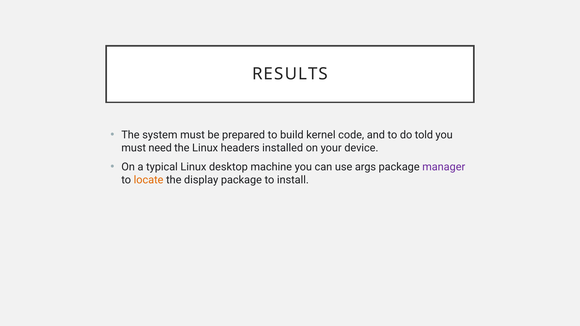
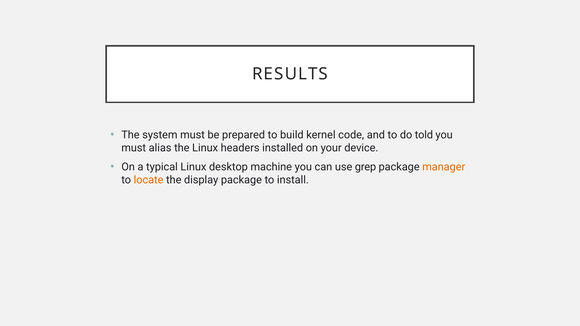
need: need -> alias
args: args -> grep
manager colour: purple -> orange
